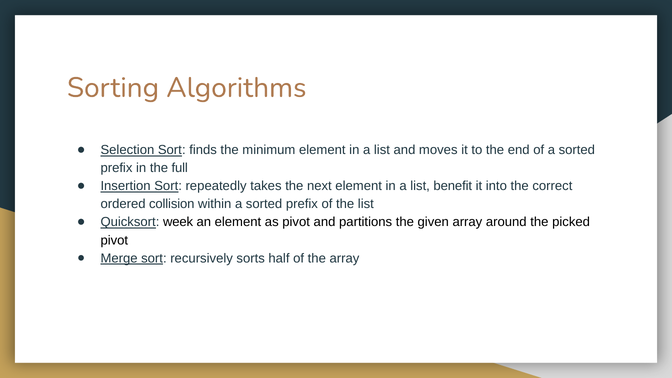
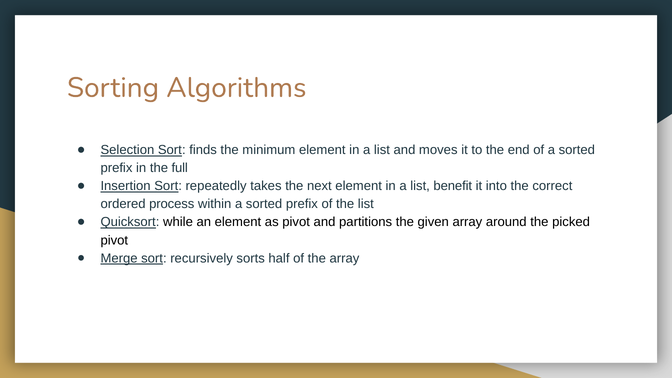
collision: collision -> process
week: week -> while
